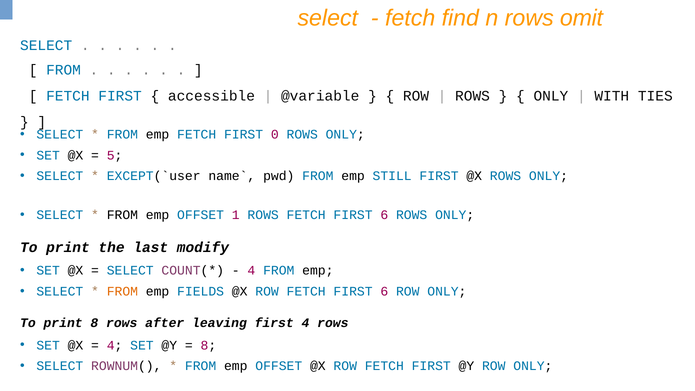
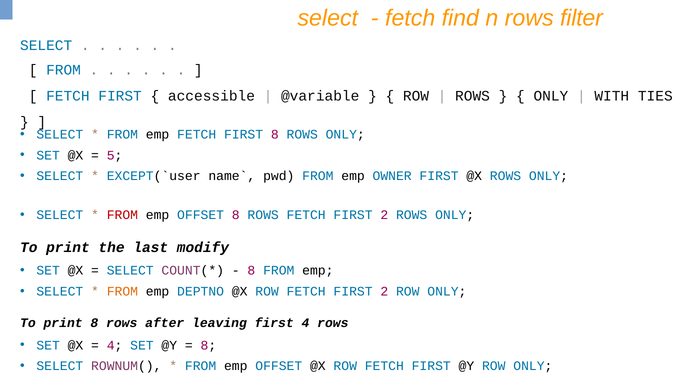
omit: omit -> filter
FIRST 0: 0 -> 8
STILL: STILL -> OWNER
FROM at (122, 215) colour: black -> red
OFFSET 1: 1 -> 8
ROWS FETCH FIRST 6: 6 -> 2
4 at (251, 271): 4 -> 8
FIELDS: FIELDS -> DEPTNO
ROW FETCH FIRST 6: 6 -> 2
